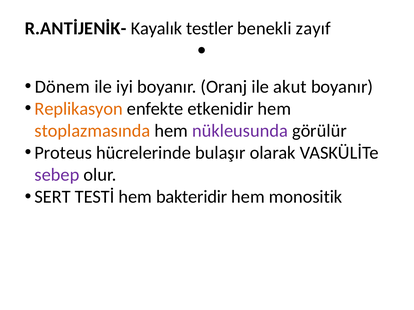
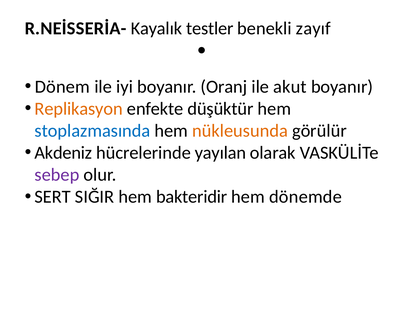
R.ANTİJENİK-: R.ANTİJENİK- -> R.NEİSSERİA-
etkenidir: etkenidir -> düşüktür
stoplazmasında colour: orange -> blue
nükleusunda colour: purple -> orange
Proteus: Proteus -> Akdeniz
bulaşır: bulaşır -> yayılan
TESTİ: TESTİ -> SIĞIR
monositik: monositik -> dönemde
